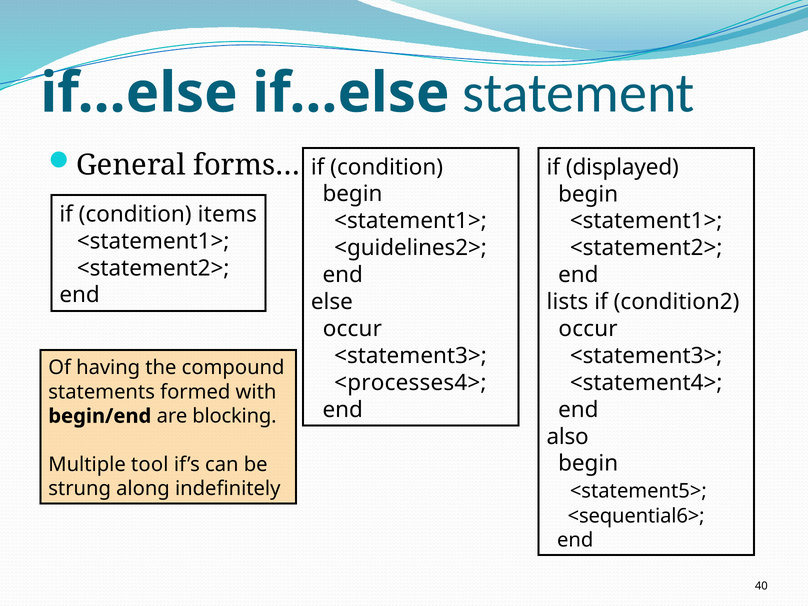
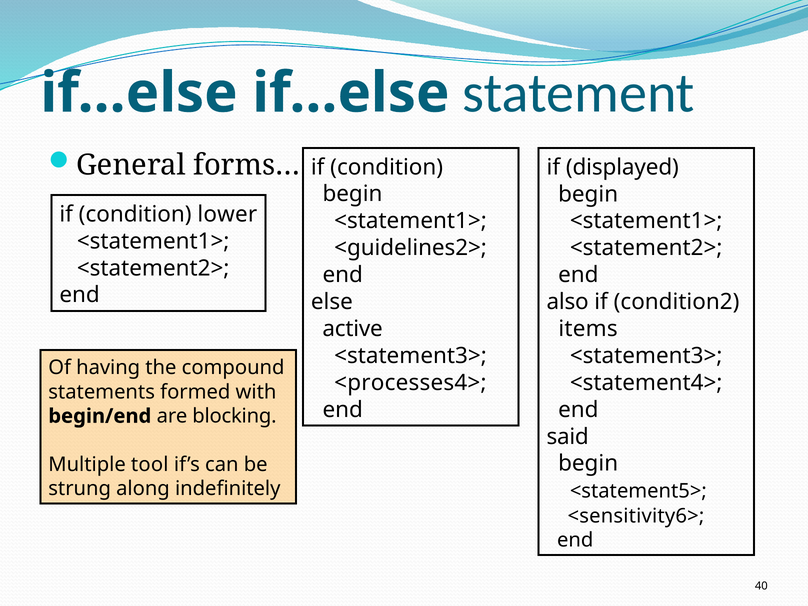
items: items -> lower
lists: lists -> also
occur at (352, 329): occur -> active
occur at (588, 329): occur -> items
also: also -> said
<sequential6>: <sequential6> -> <sensitivity6>
